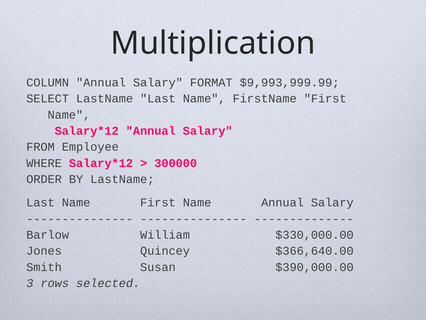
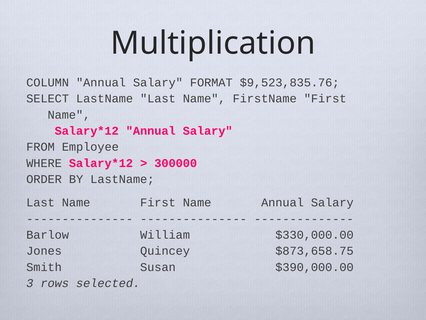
$9,993,999.99: $9,993,999.99 -> $9,523,835.76
$366,640.00: $366,640.00 -> $873,658.75
